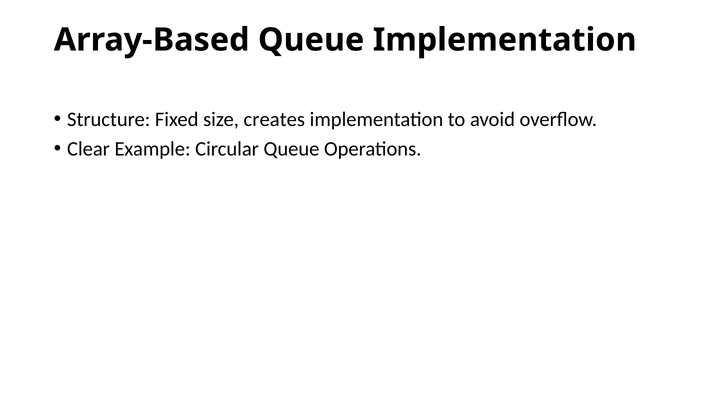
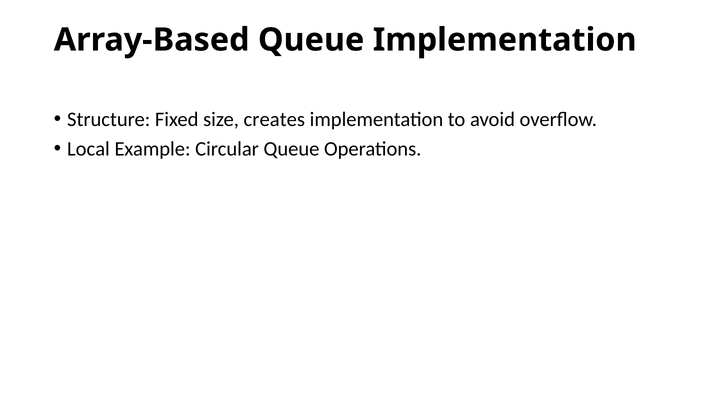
Clear: Clear -> Local
